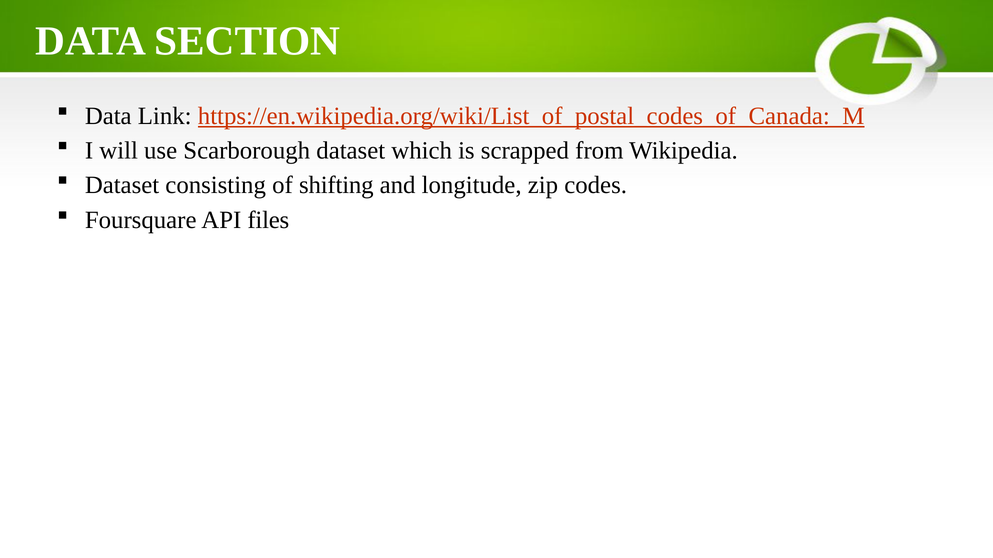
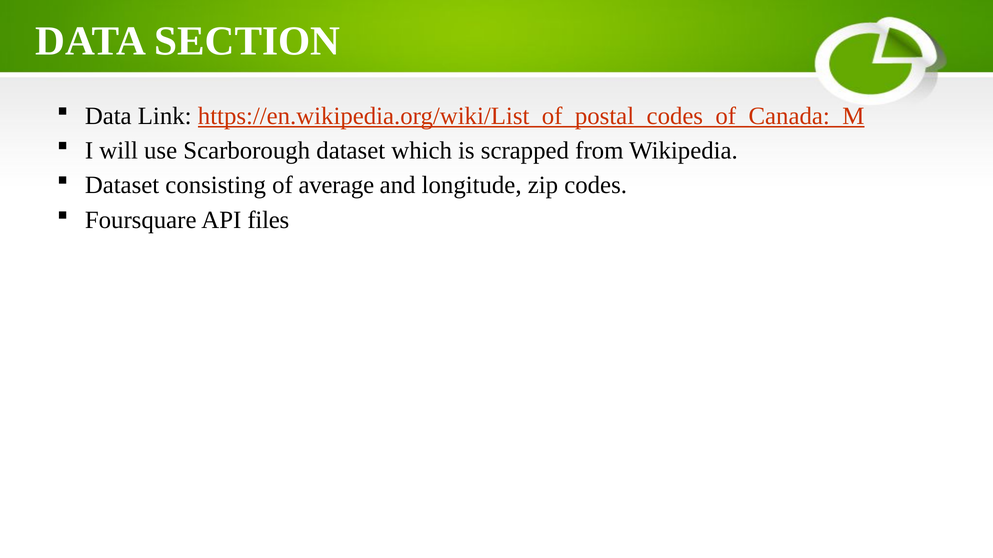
shifting: shifting -> average
